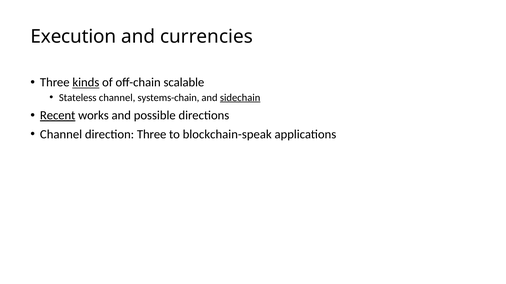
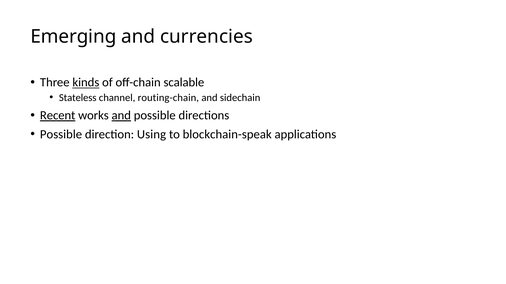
Execution: Execution -> Emerging
systems-chain: systems-chain -> routing-chain
sidechain underline: present -> none
and at (121, 116) underline: none -> present
Channel at (61, 135): Channel -> Possible
direction Three: Three -> Using
